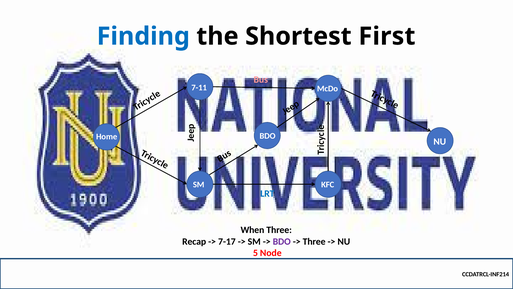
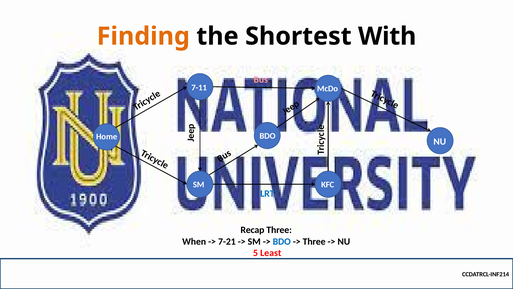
Finding colour: blue -> orange
First: First -> With
When: When -> Recap
Recap: Recap -> When
7-17: 7-17 -> 7-21
BDO at (282, 241) colour: purple -> blue
Node: Node -> Least
